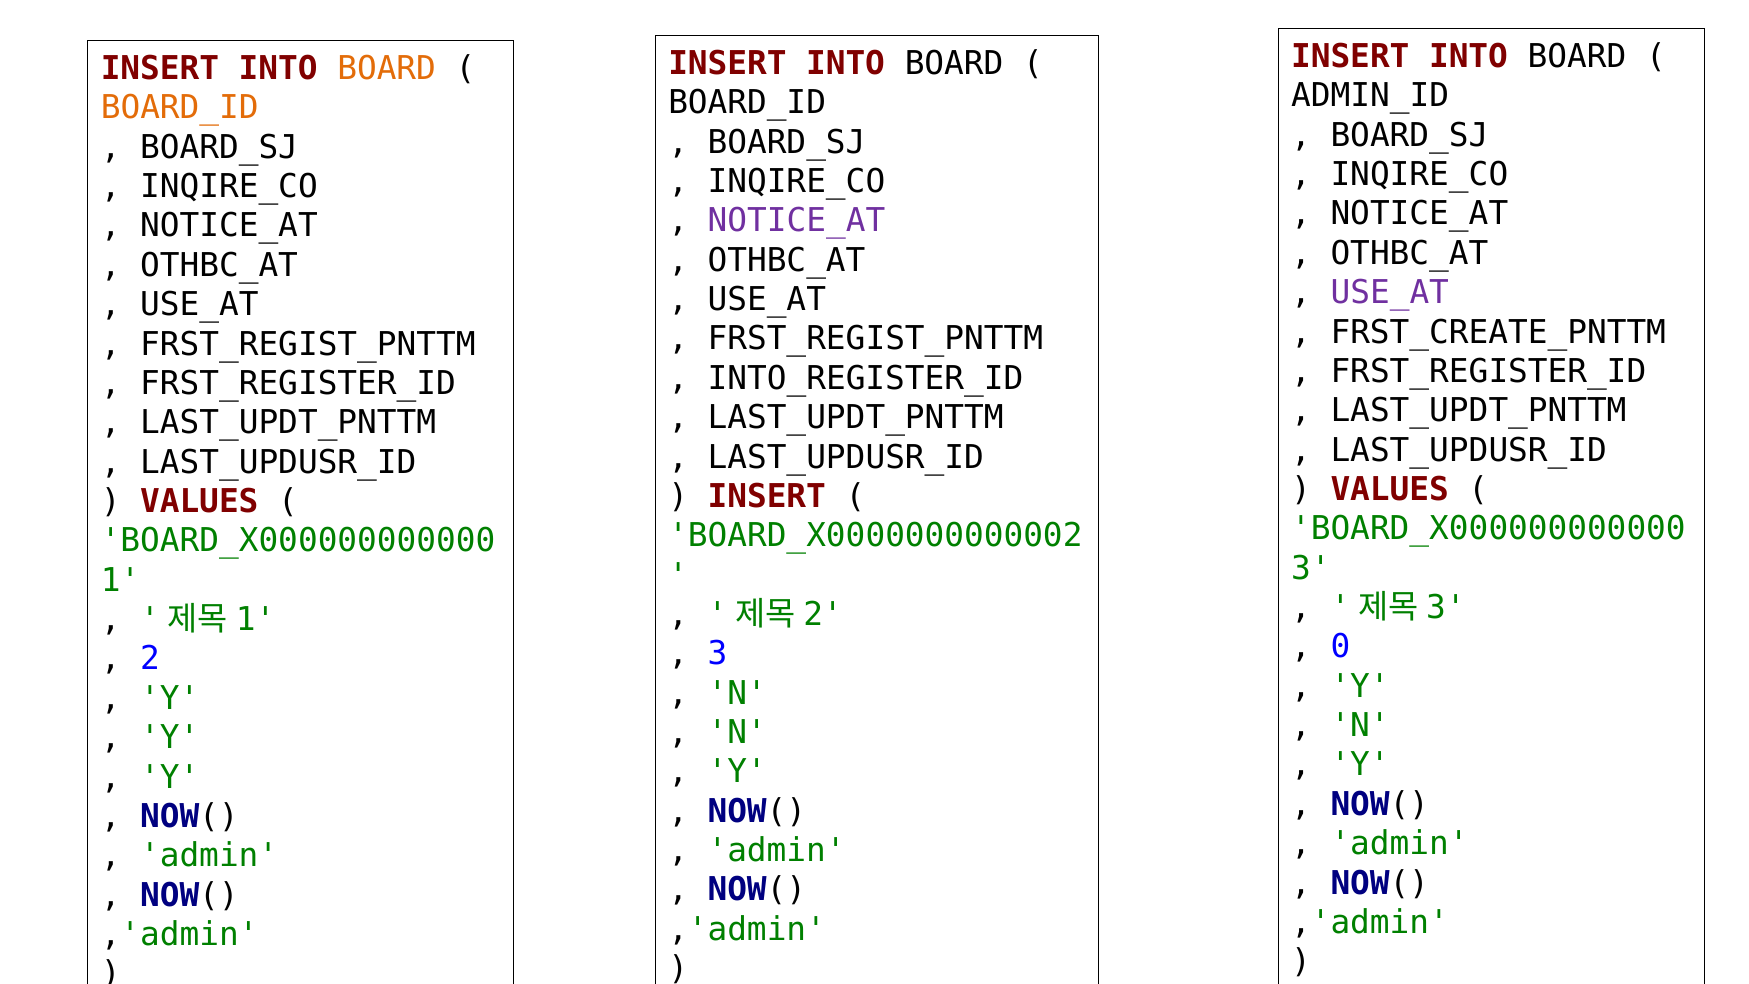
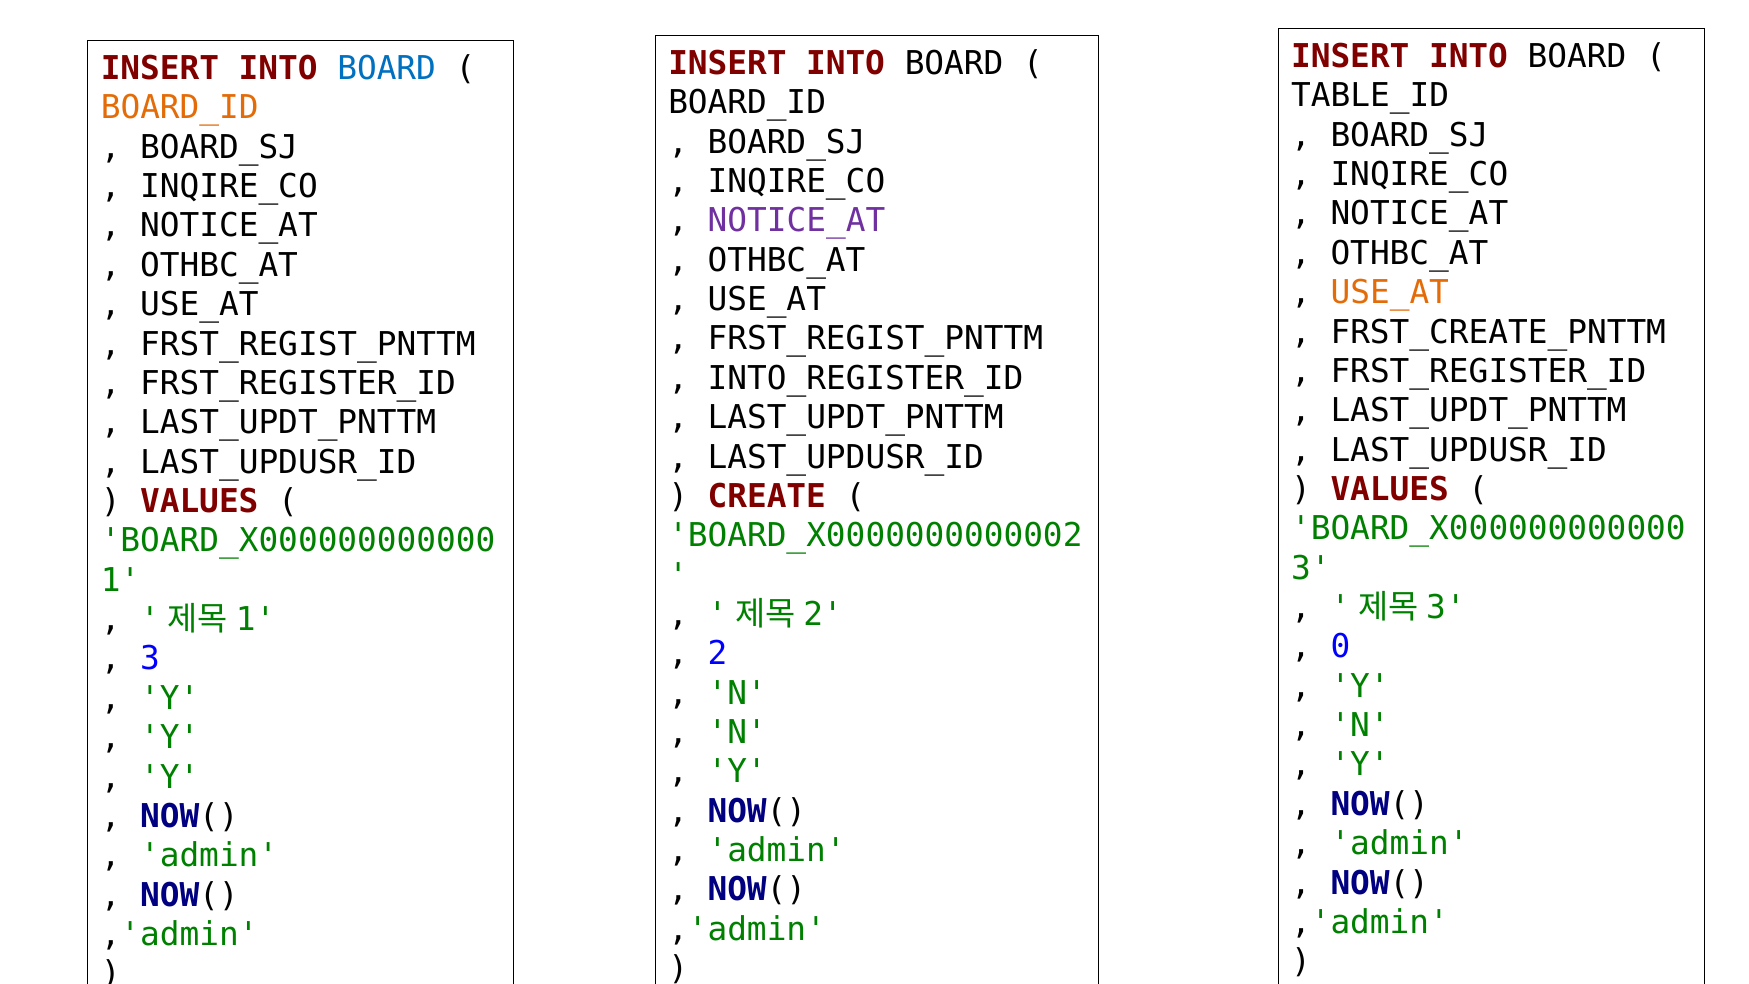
BOARD at (387, 69) colour: orange -> blue
ADMIN_ID: ADMIN_ID -> TABLE_ID
USE_AT at (1390, 293) colour: purple -> orange
INSERT at (767, 496): INSERT -> CREATE
3 at (717, 654): 3 -> 2
2 at (150, 659): 2 -> 3
